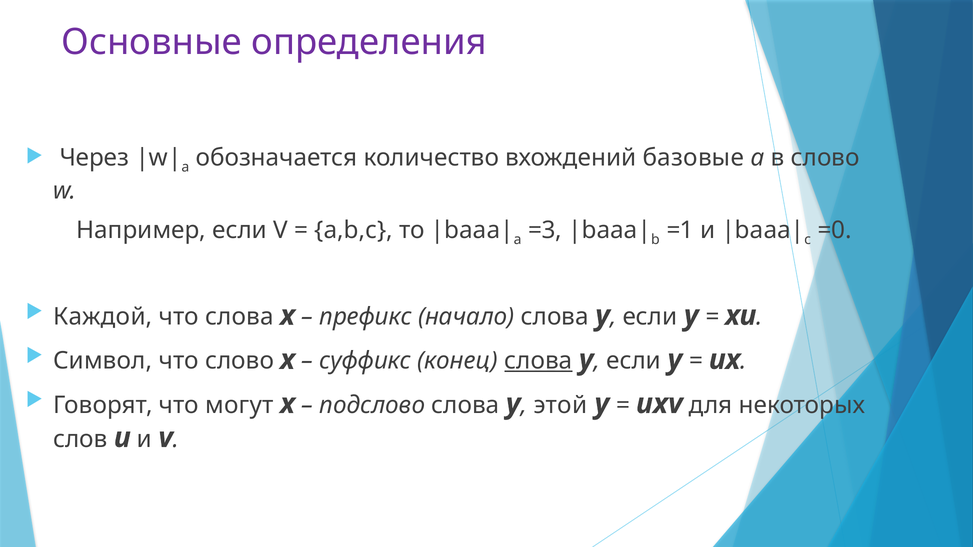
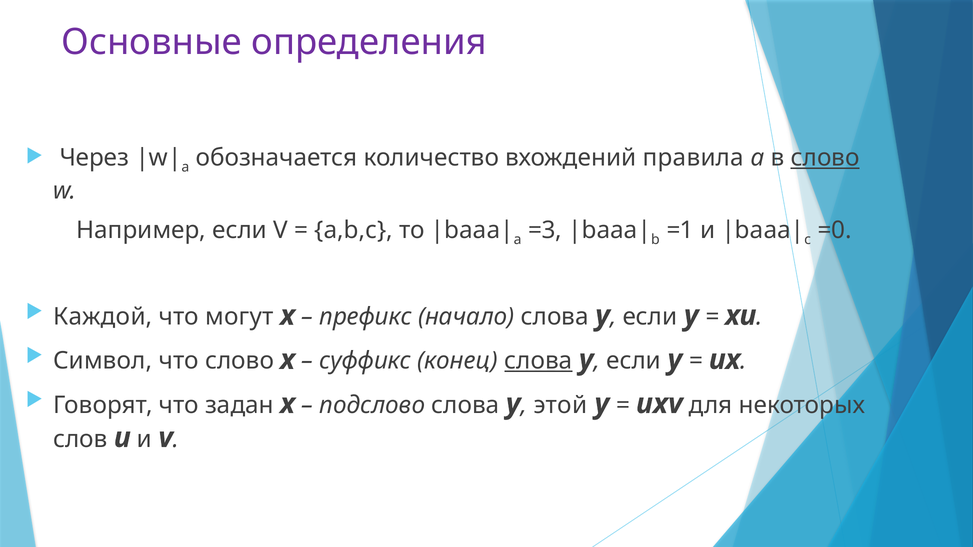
базовые: базовые -> правила
слово at (825, 158) underline: none -> present
что слова: слова -> могут
могут: могут -> задан
